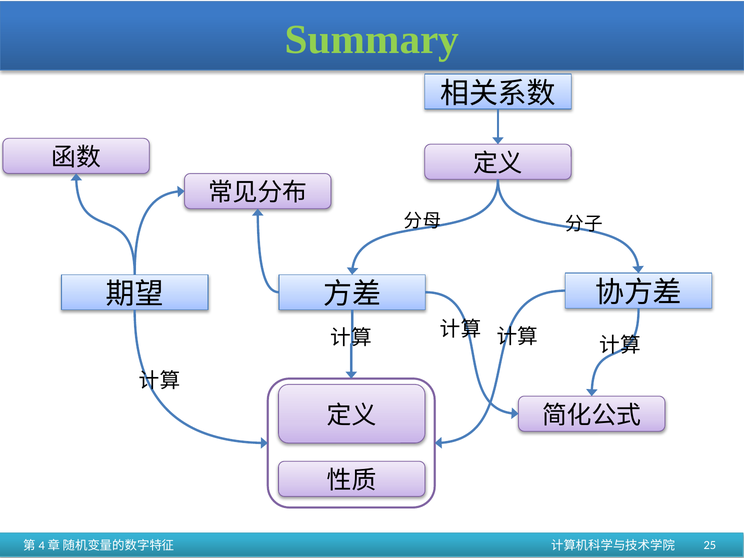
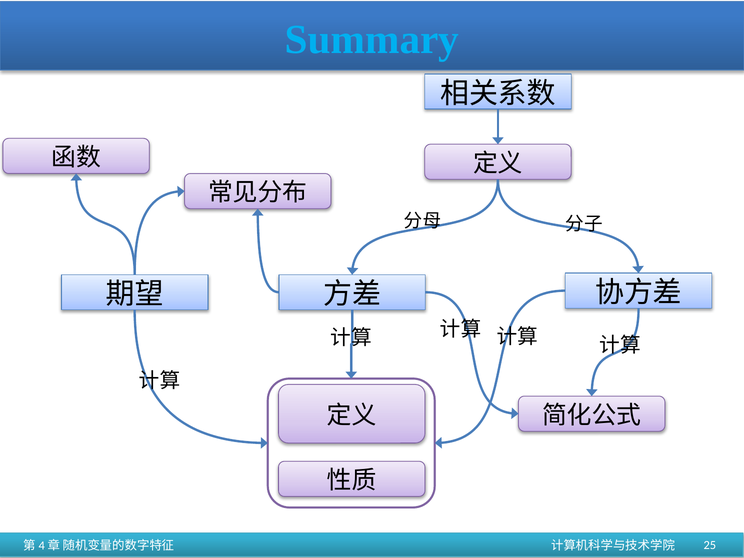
Summary colour: light green -> light blue
